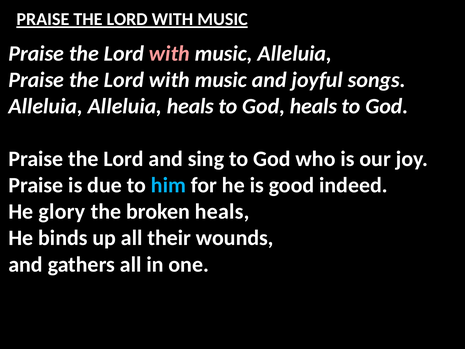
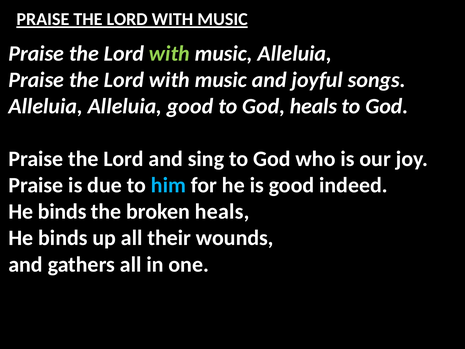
with at (169, 53) colour: pink -> light green
Alleluia heals: heals -> good
glory at (62, 212): glory -> binds
